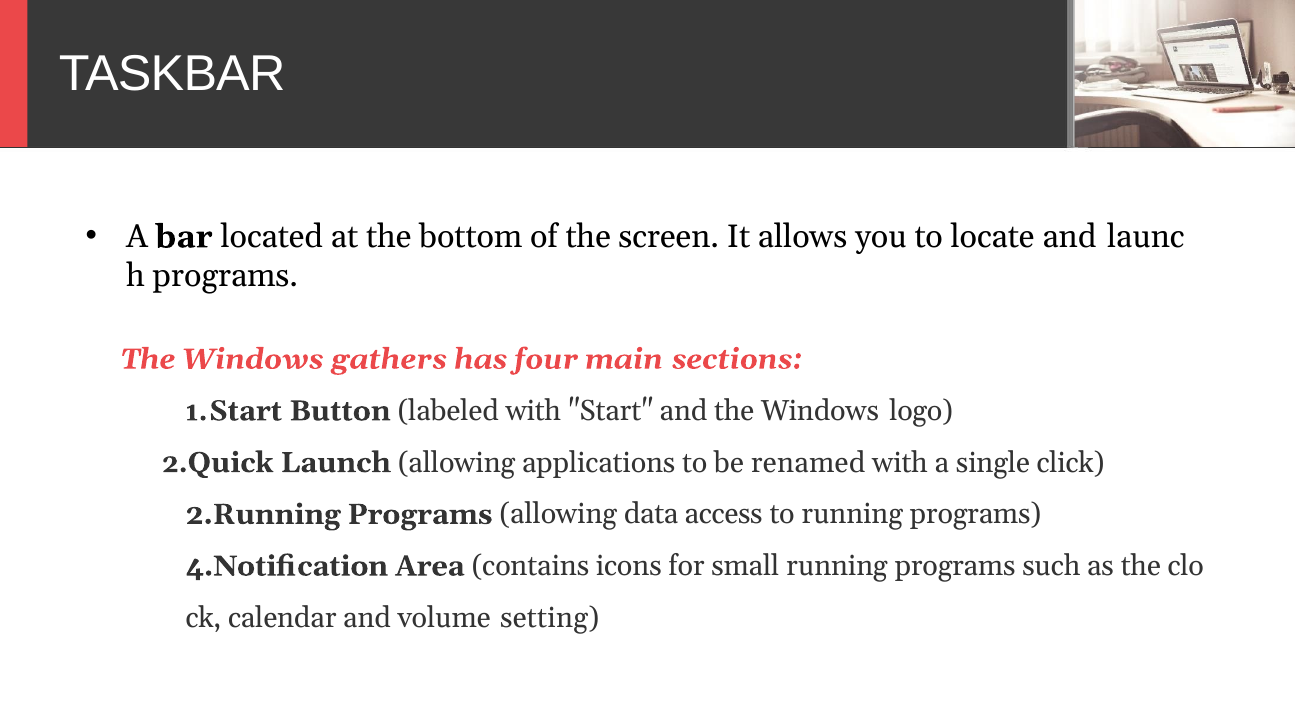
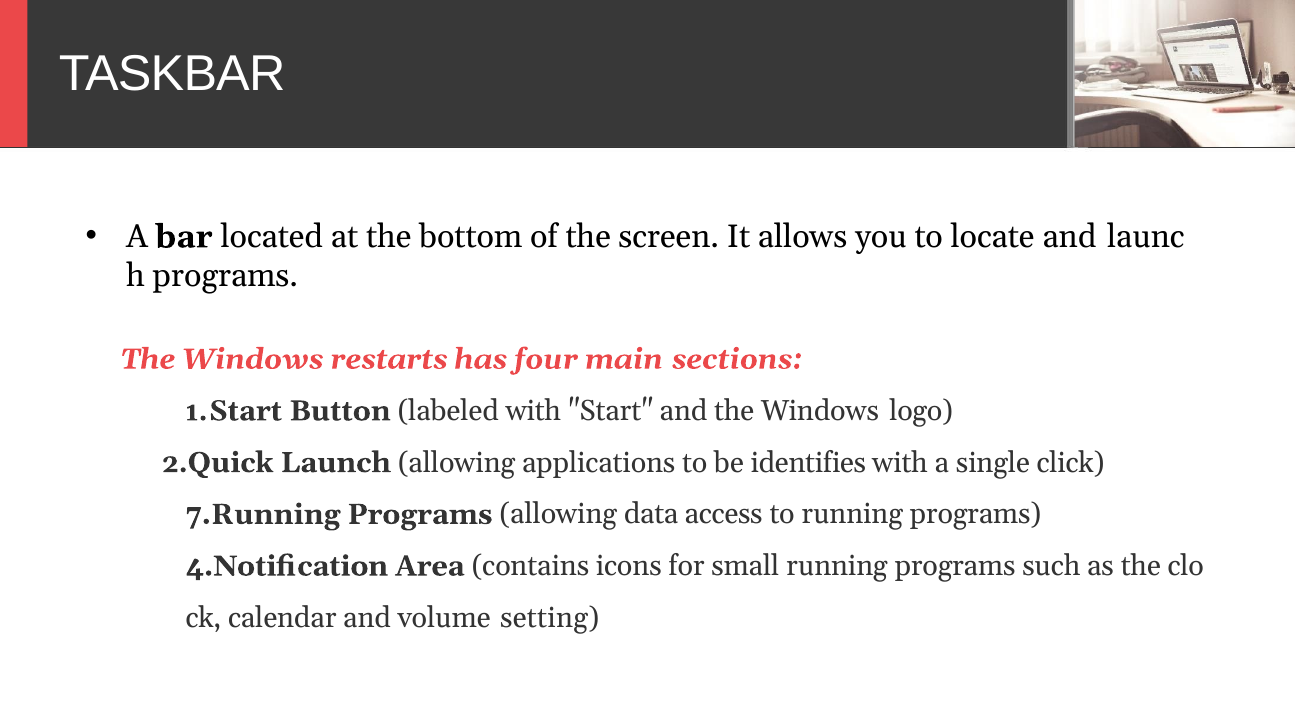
gathers: gathers -> restarts
renamed: renamed -> identifies
2.Running: 2.Running -> 7.Running
